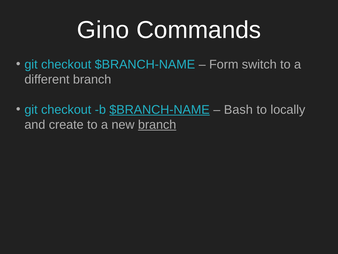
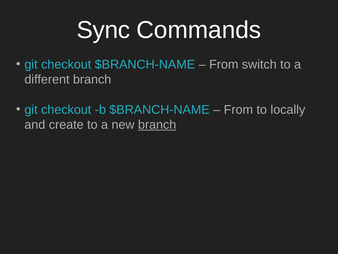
Gino: Gino -> Sync
Form at (224, 64): Form -> From
$BRANCH-NAME at (160, 109) underline: present -> none
Bash at (238, 109): Bash -> From
